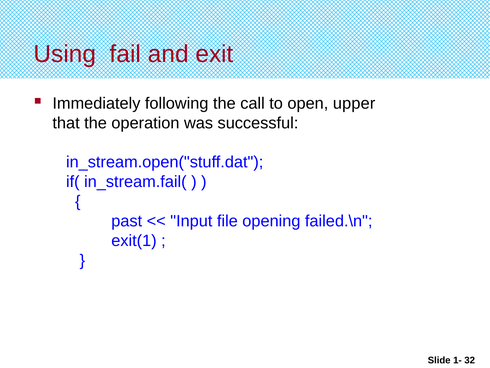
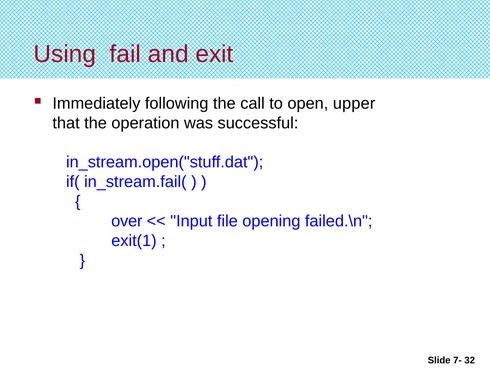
past: past -> over
1-: 1- -> 7-
